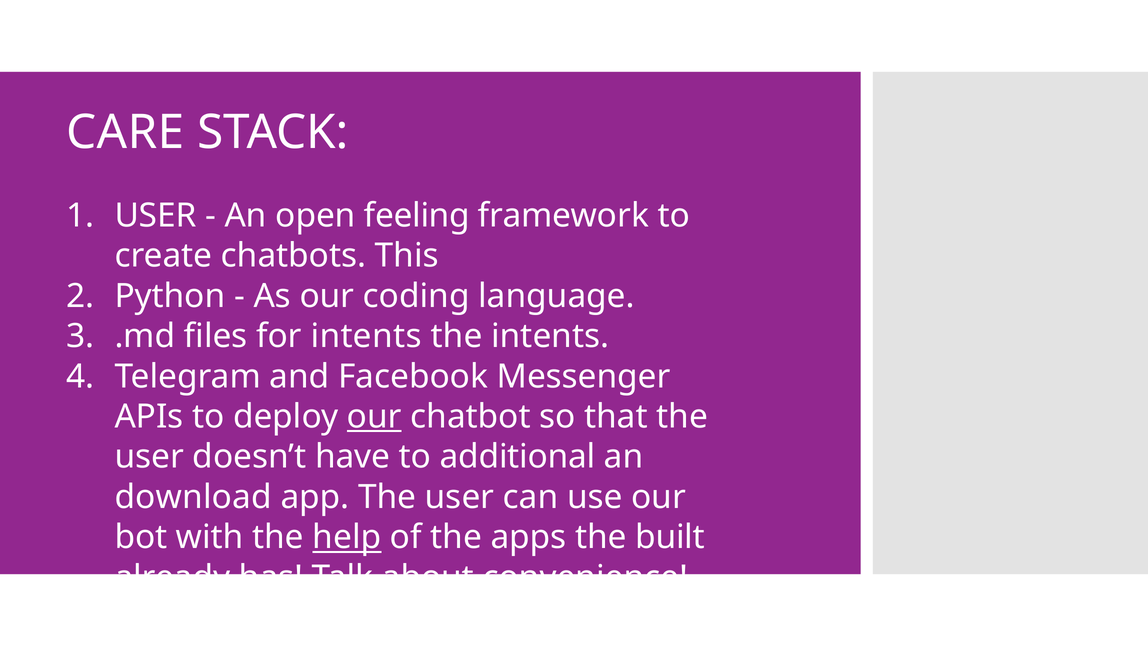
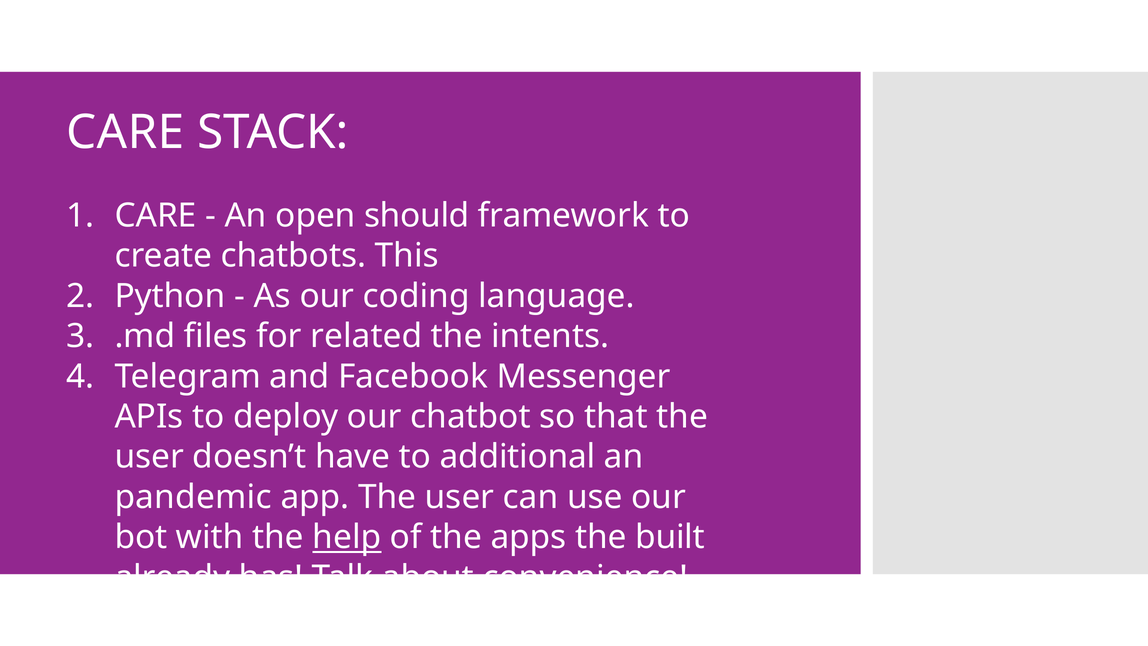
USER at (156, 216): USER -> CARE
feeling: feeling -> should
for intents: intents -> related
our at (374, 417) underline: present -> none
download: download -> pandemic
